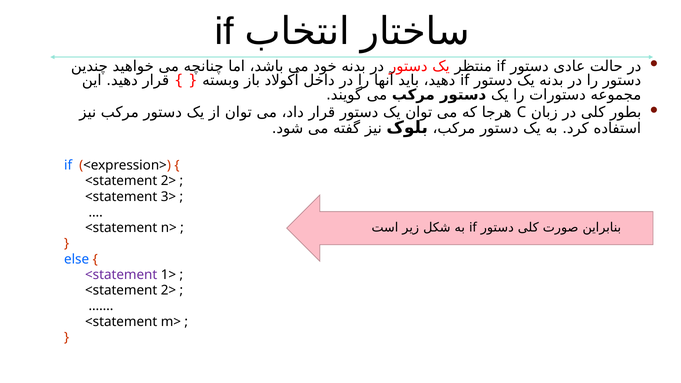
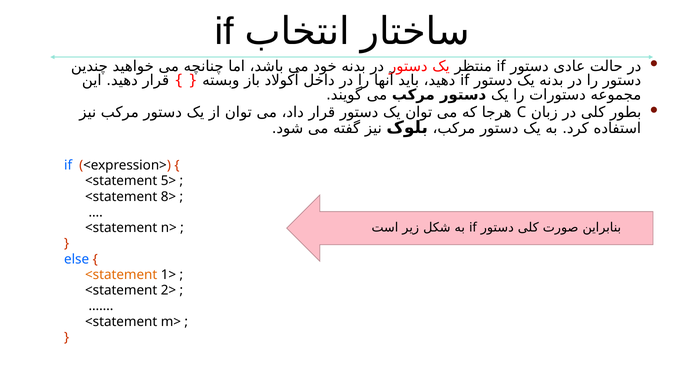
2> at (168, 181): 2> -> 5>
3>: 3> -> 8>
<statement at (121, 275) colour: purple -> orange
